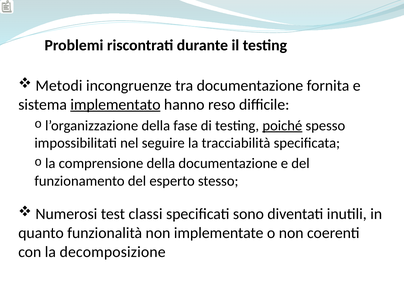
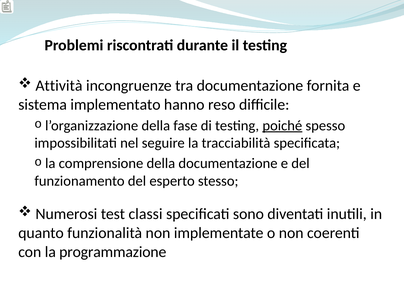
Metodi: Metodi -> Attività
implementato underline: present -> none
decomposizione: decomposizione -> programmazione
